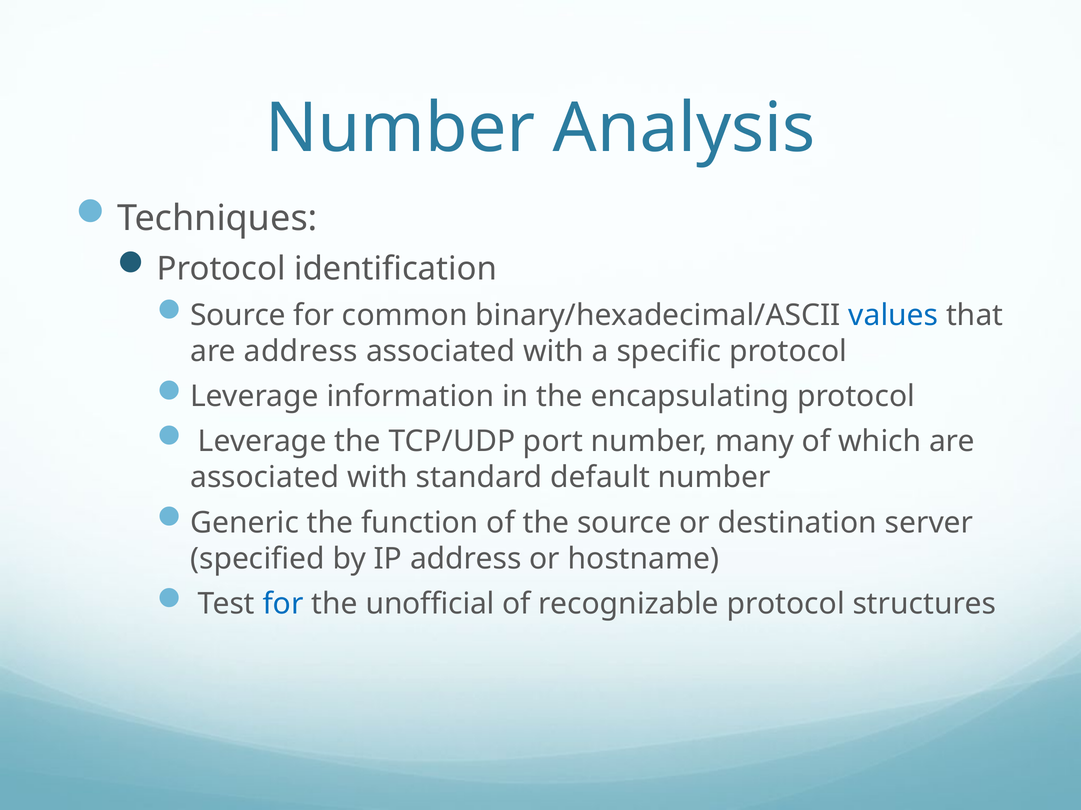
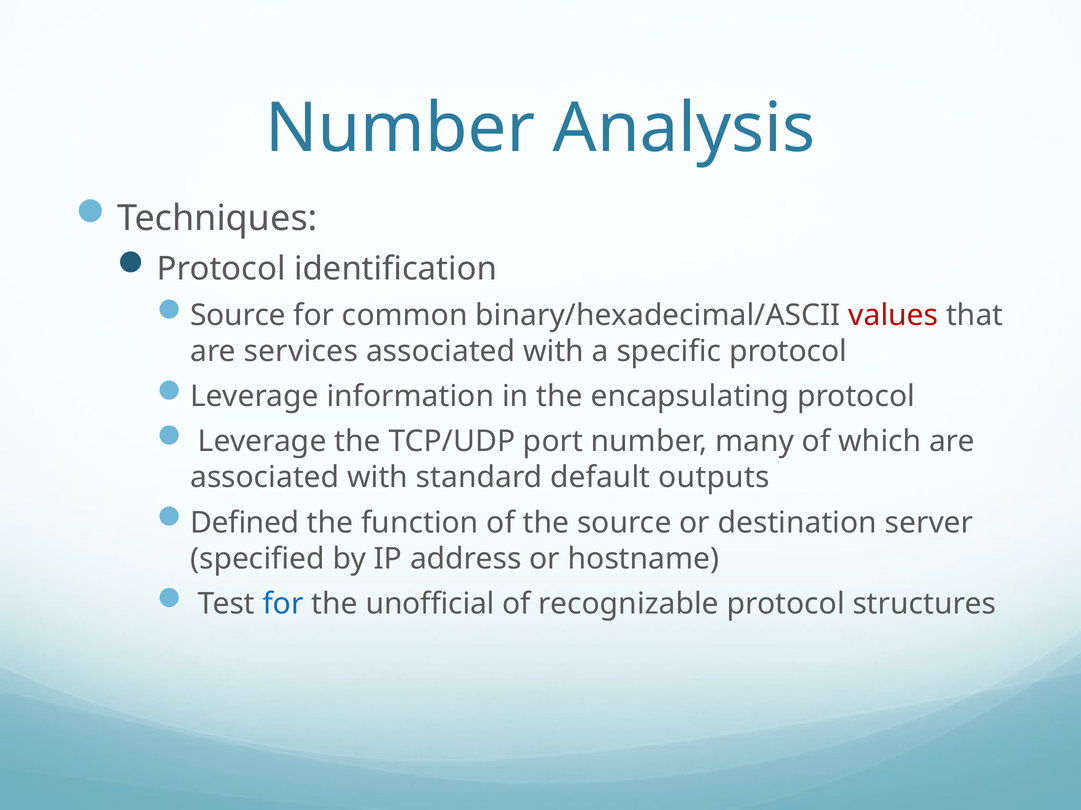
values colour: blue -> red
are address: address -> services
default number: number -> outputs
Generic: Generic -> Defined
